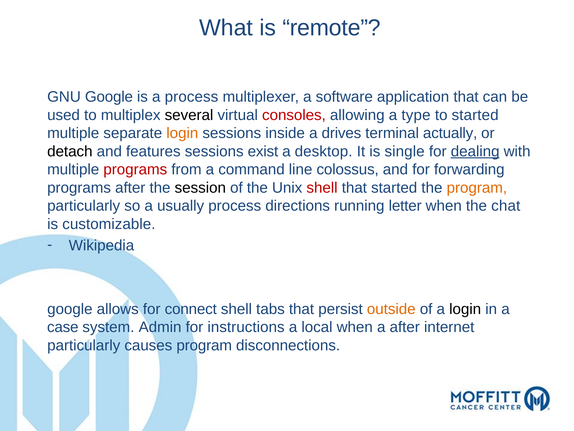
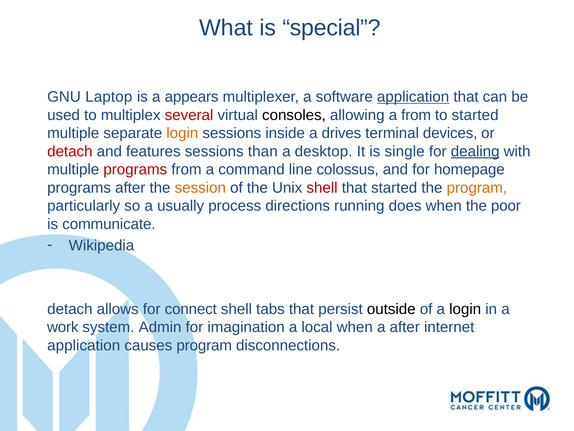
remote: remote -> special
GNU Google: Google -> Laptop
a process: process -> appears
application at (413, 97) underline: none -> present
several colour: black -> red
consoles colour: red -> black
a type: type -> from
actually: actually -> devices
detach at (70, 151) colour: black -> red
exist: exist -> than
forwarding: forwarding -> homepage
session colour: black -> orange
letter: letter -> does
chat: chat -> poor
customizable: customizable -> communicate
google at (70, 309): google -> detach
outside colour: orange -> black
case: case -> work
instructions: instructions -> imagination
particularly at (84, 345): particularly -> application
